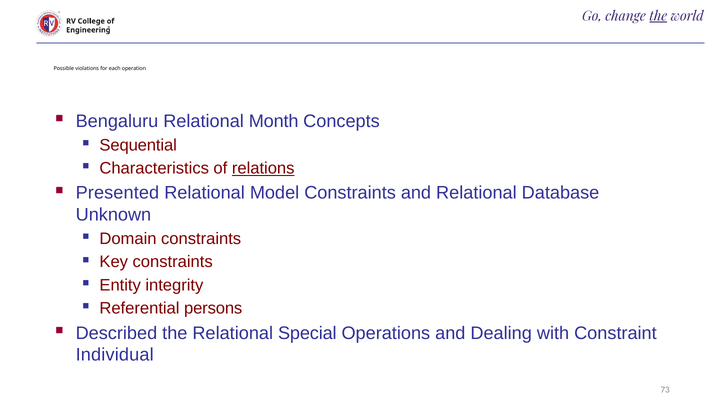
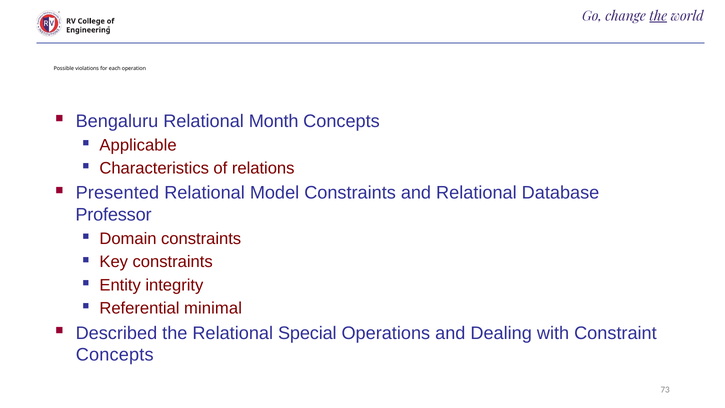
Sequential: Sequential -> Applicable
relations underline: present -> none
Unknown: Unknown -> Professor
persons: persons -> minimal
Individual at (115, 355): Individual -> Concepts
